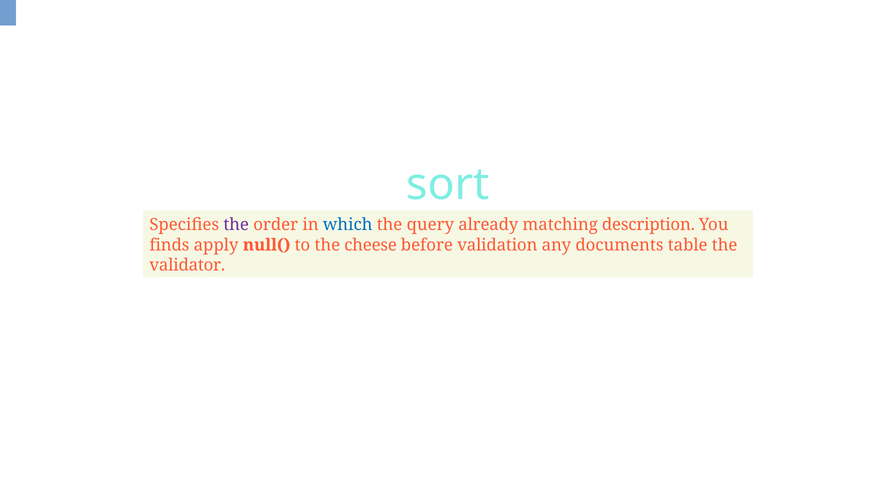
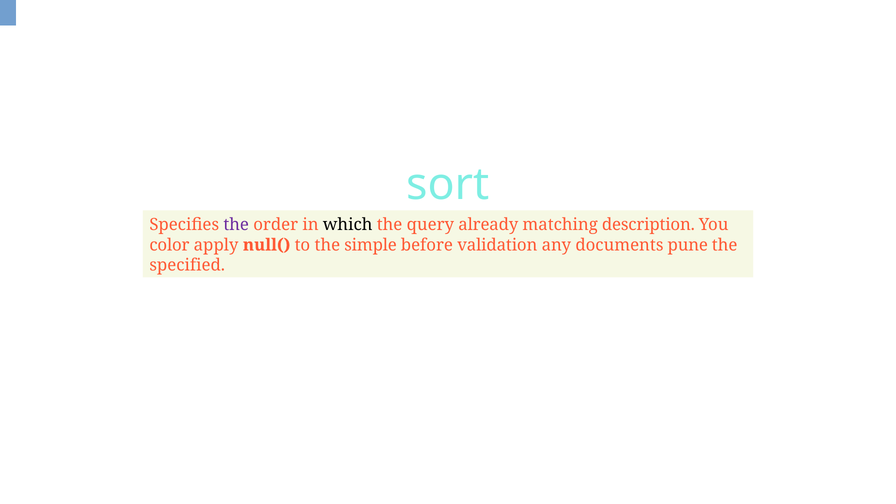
which colour: blue -> black
finds: finds -> color
cheese: cheese -> simple
table: table -> pune
validator: validator -> specified
